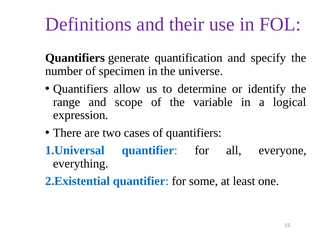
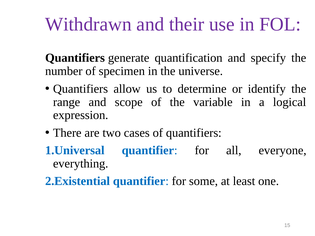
Definitions: Definitions -> Withdrawn
